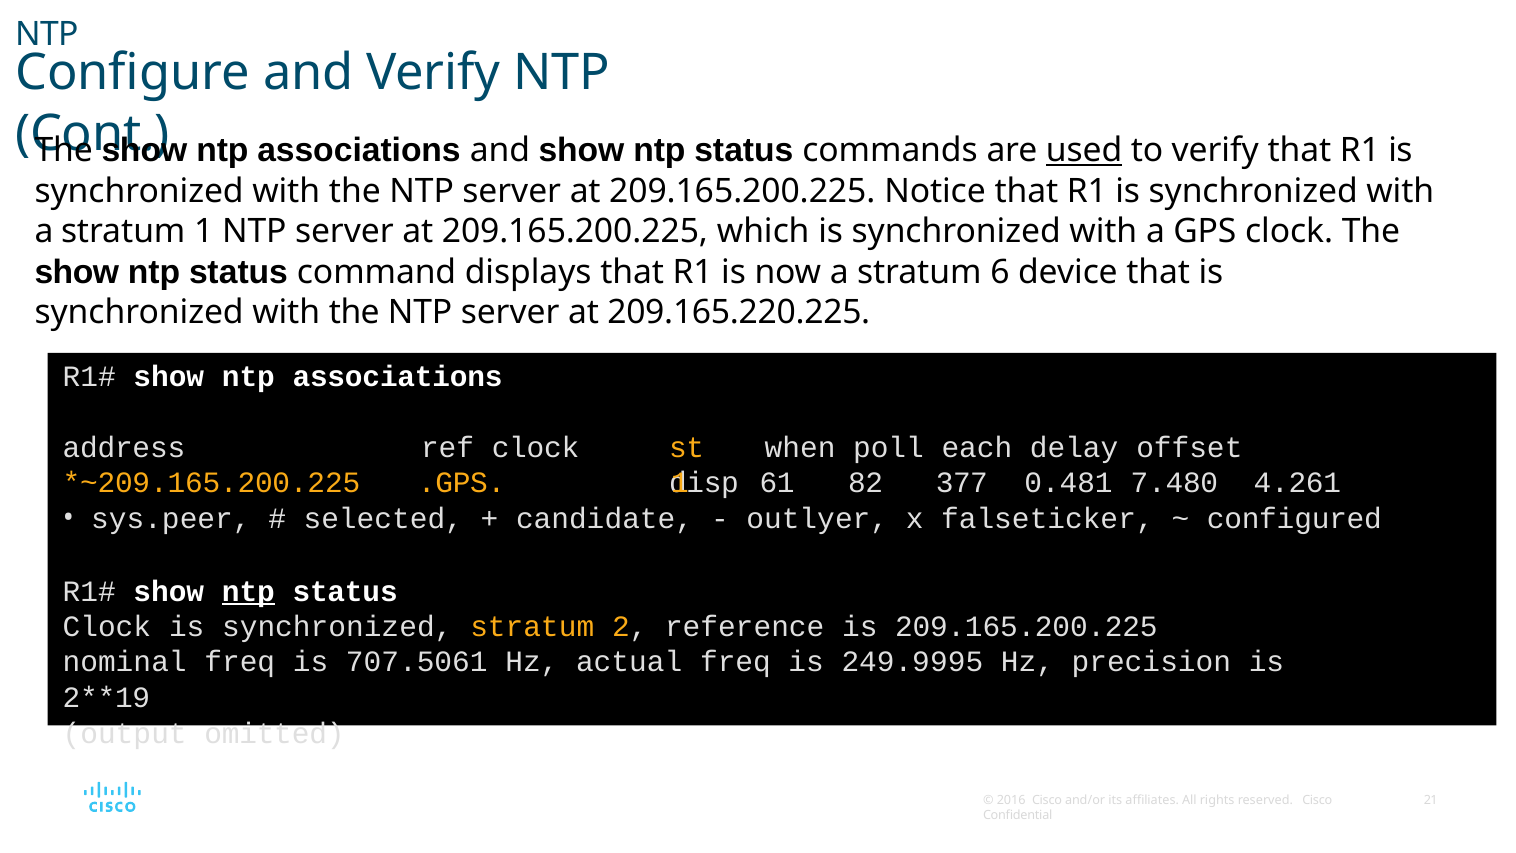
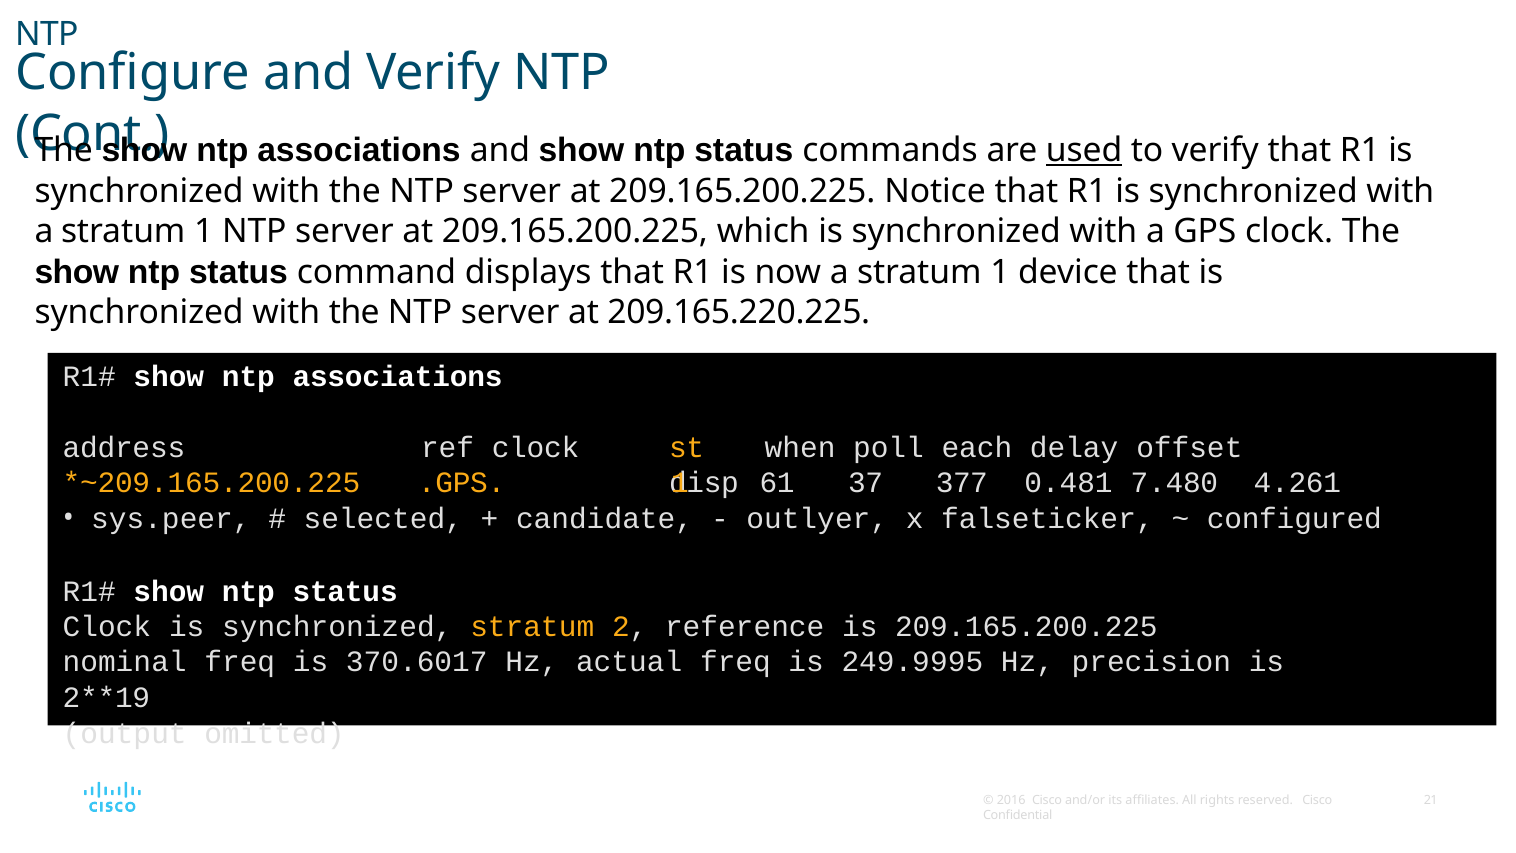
now a stratum 6: 6 -> 1
82: 82 -> 37
ntp at (248, 591) underline: present -> none
707.5061: 707.5061 -> 370.6017
